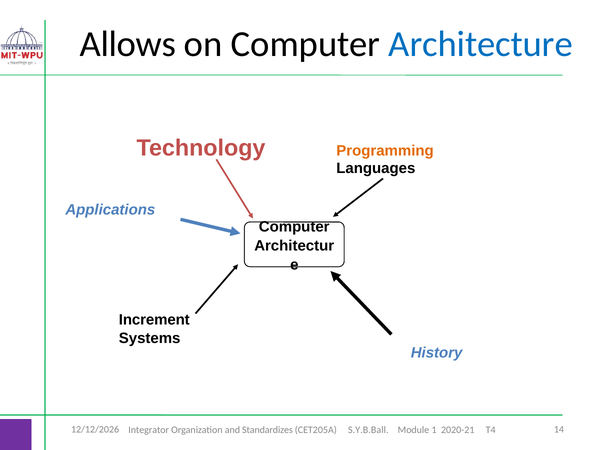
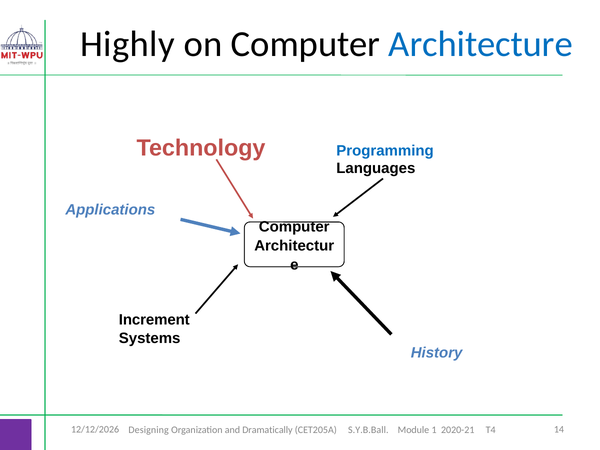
Allows: Allows -> Highly
Programming colour: orange -> blue
Integrator: Integrator -> Designing
Standardizes: Standardizes -> Dramatically
